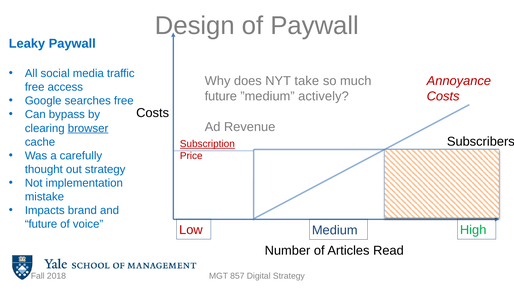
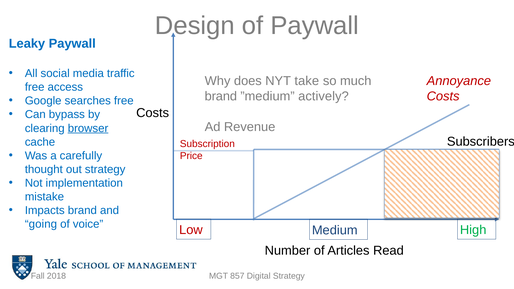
future at (221, 96): future -> brand
Subscription underline: present -> none
future at (41, 224): future -> going
